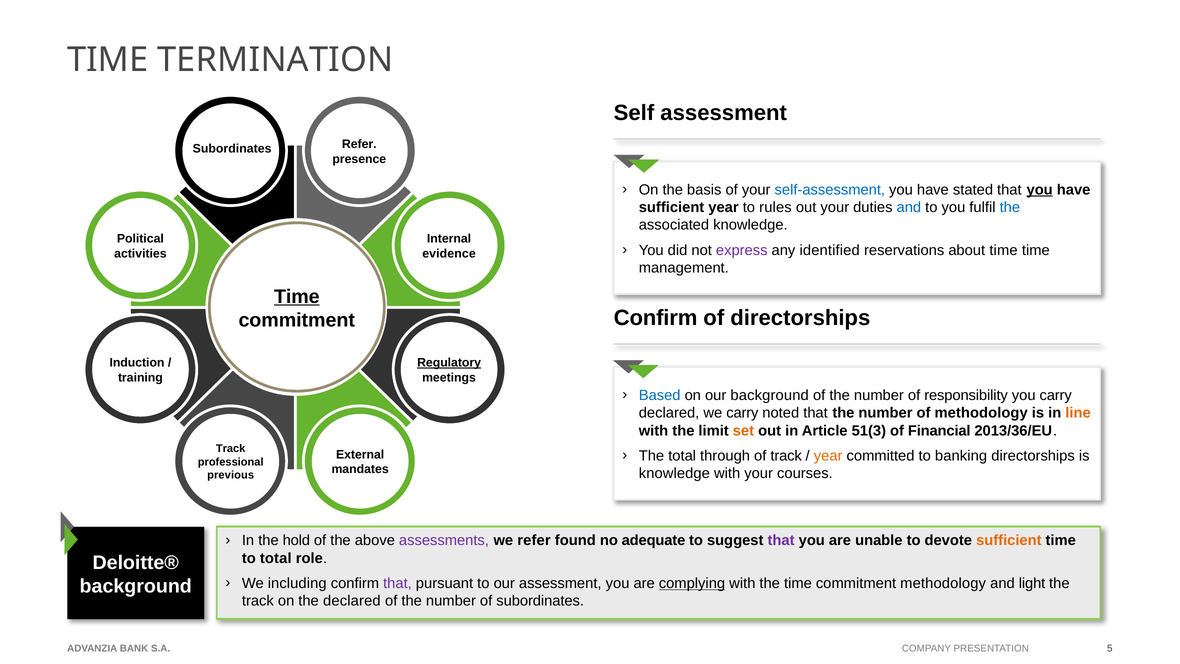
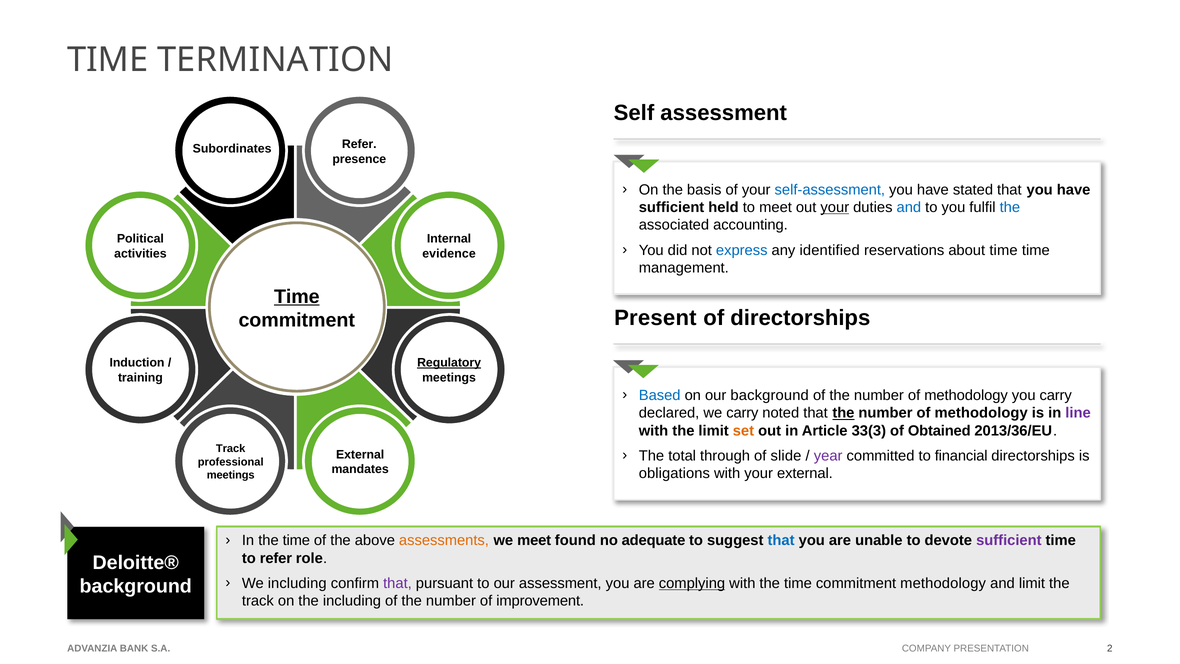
you at (1040, 190) underline: present -> none
sufficient year: year -> held
to rules: rules -> meet
your at (835, 207) underline: none -> present
associated knowledge: knowledge -> accounting
express colour: purple -> blue
Confirm at (656, 318): Confirm -> Present
responsibility at (966, 395): responsibility -> methodology
the at (843, 413) underline: none -> present
line colour: orange -> purple
51(3: 51(3 -> 33(3
Financial: Financial -> Obtained
of track: track -> slide
year at (828, 456) colour: orange -> purple
banking: banking -> financial
knowledge at (674, 473): knowledge -> obligations
your courses: courses -> external
previous at (231, 475): previous -> meetings
In the hold: hold -> time
assessments colour: purple -> orange
we refer: refer -> meet
that at (781, 540) colour: purple -> blue
sufficient at (1009, 540) colour: orange -> purple
to total: total -> refer
and light: light -> limit
the declared: declared -> including
of subordinates: subordinates -> improvement
5: 5 -> 2
